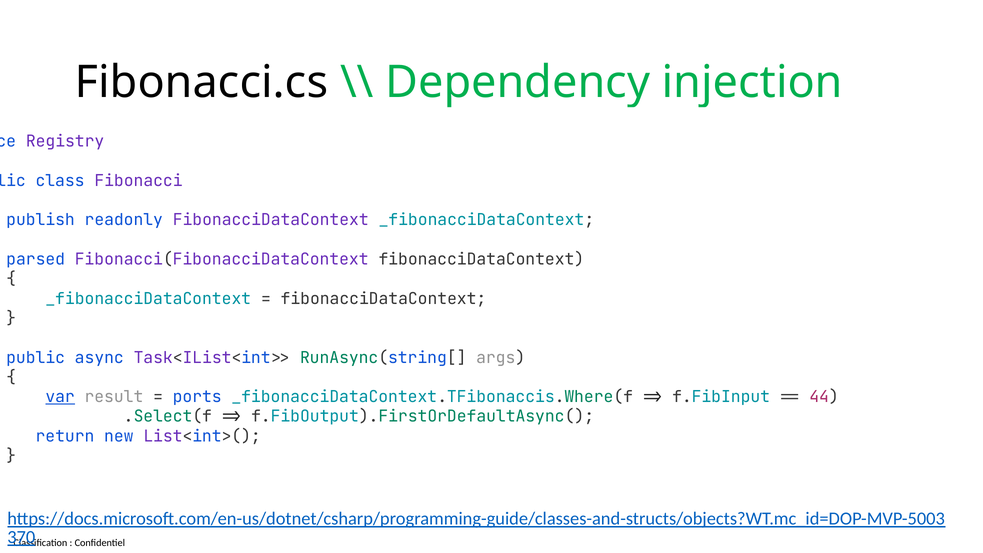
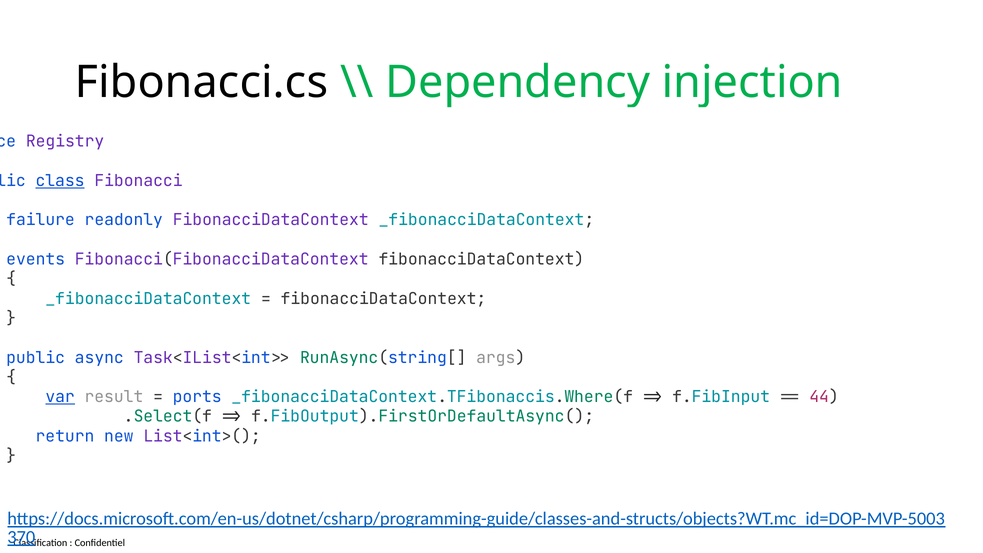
class underline: none -> present
publish: publish -> failure
parsed: parsed -> events
